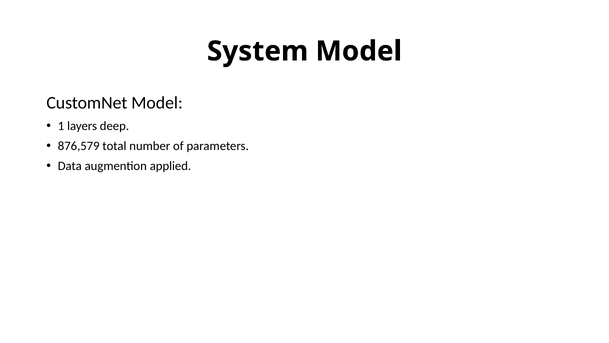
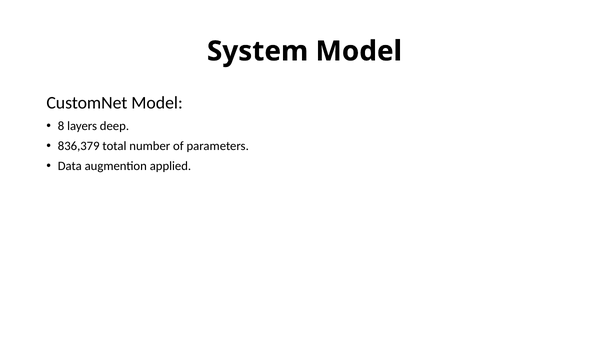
1: 1 -> 8
876,579: 876,579 -> 836,379
